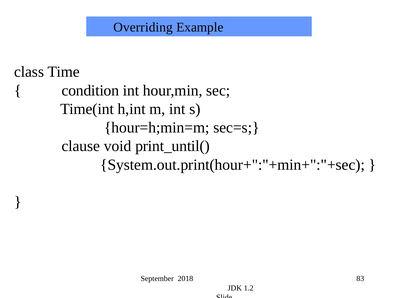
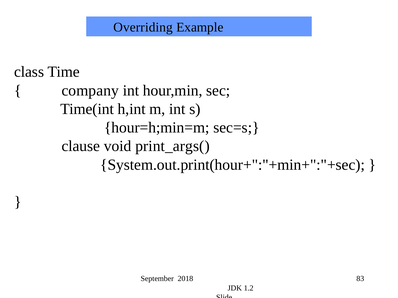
condition: condition -> company
print_until(: print_until( -> print_args(
